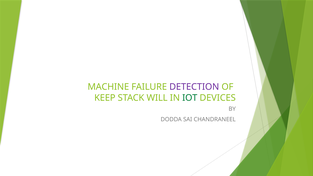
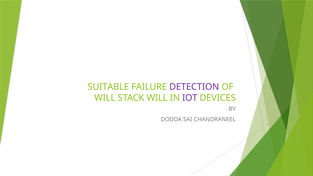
MACHINE: MACHINE -> SUITABLE
KEEP at (105, 98): KEEP -> WILL
IOT colour: green -> purple
